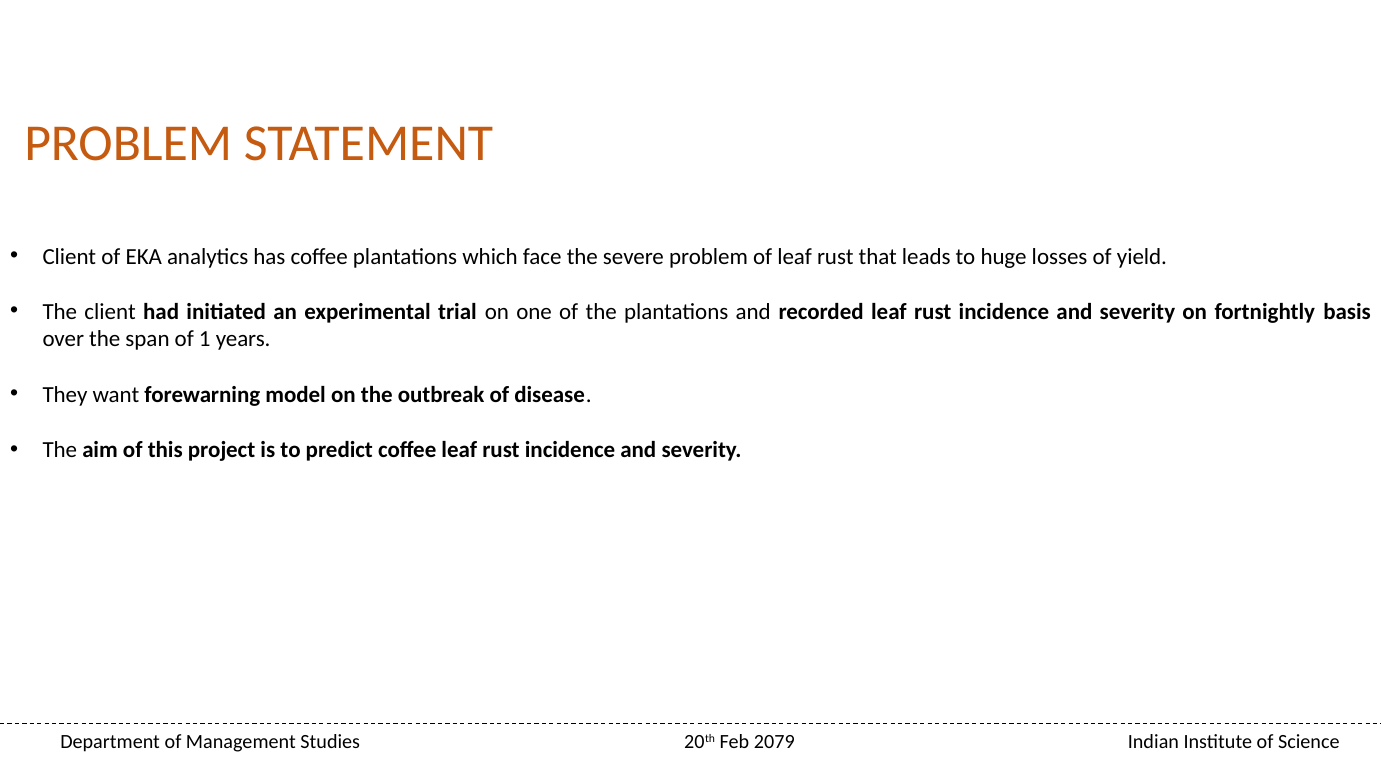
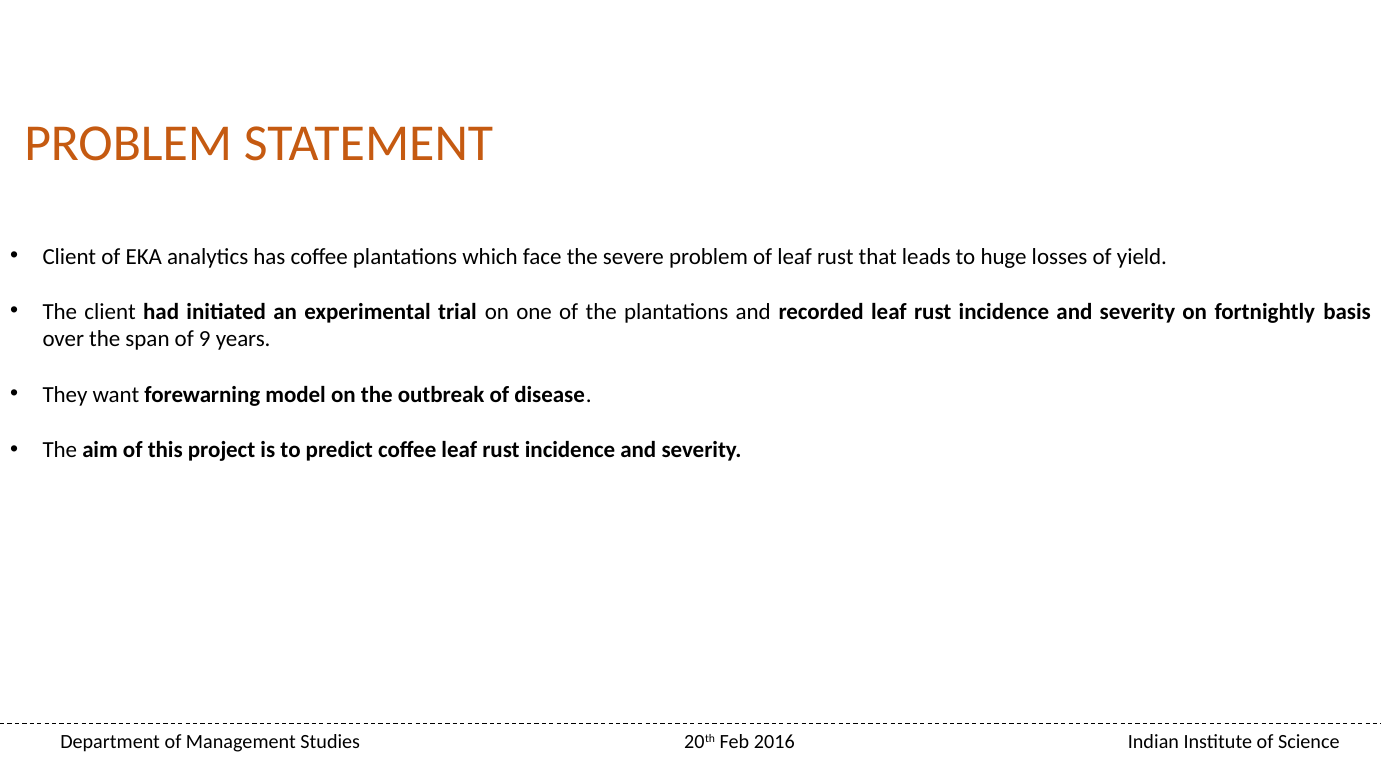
1: 1 -> 9
2079: 2079 -> 2016
